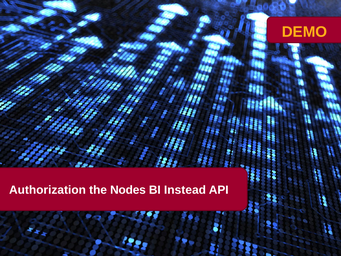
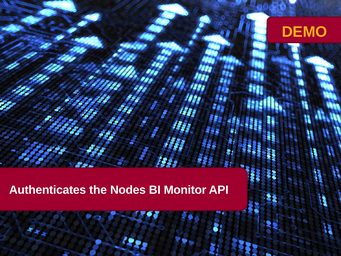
Authorization: Authorization -> Authenticates
Instead: Instead -> Monitor
